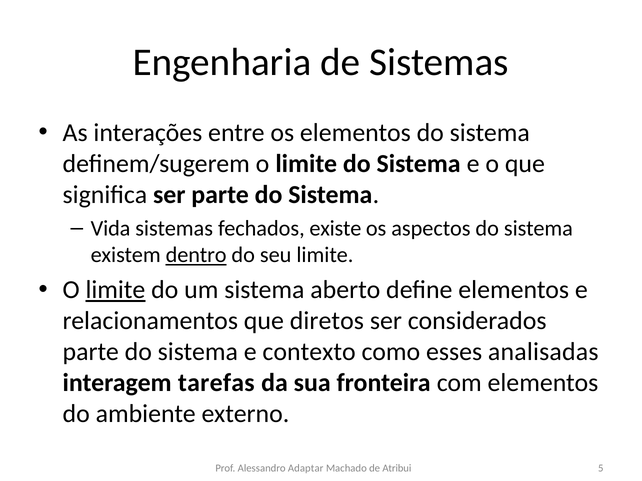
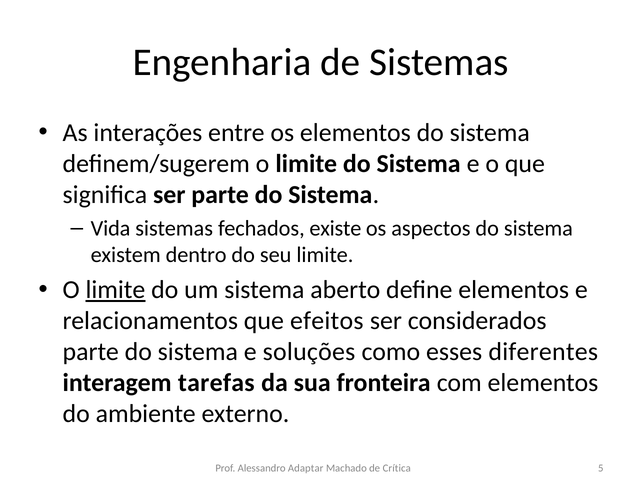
dentro underline: present -> none
diretos: diretos -> efeitos
contexto: contexto -> soluções
analisadas: analisadas -> diferentes
Atribui: Atribui -> Crítica
